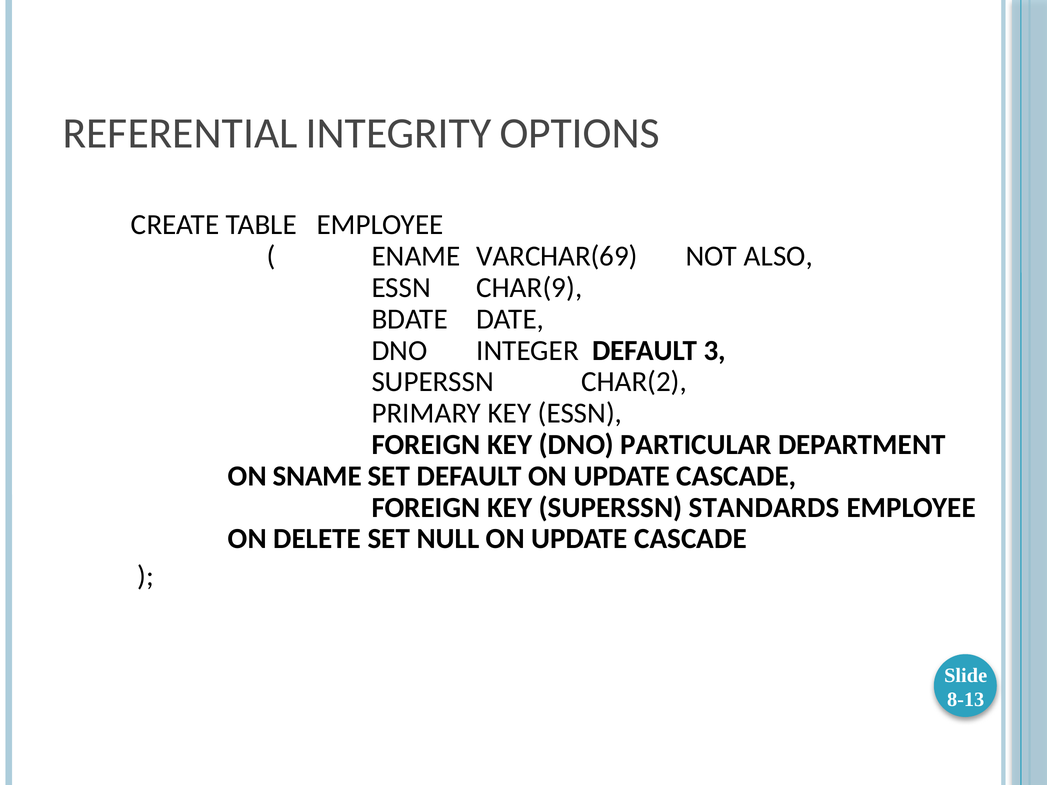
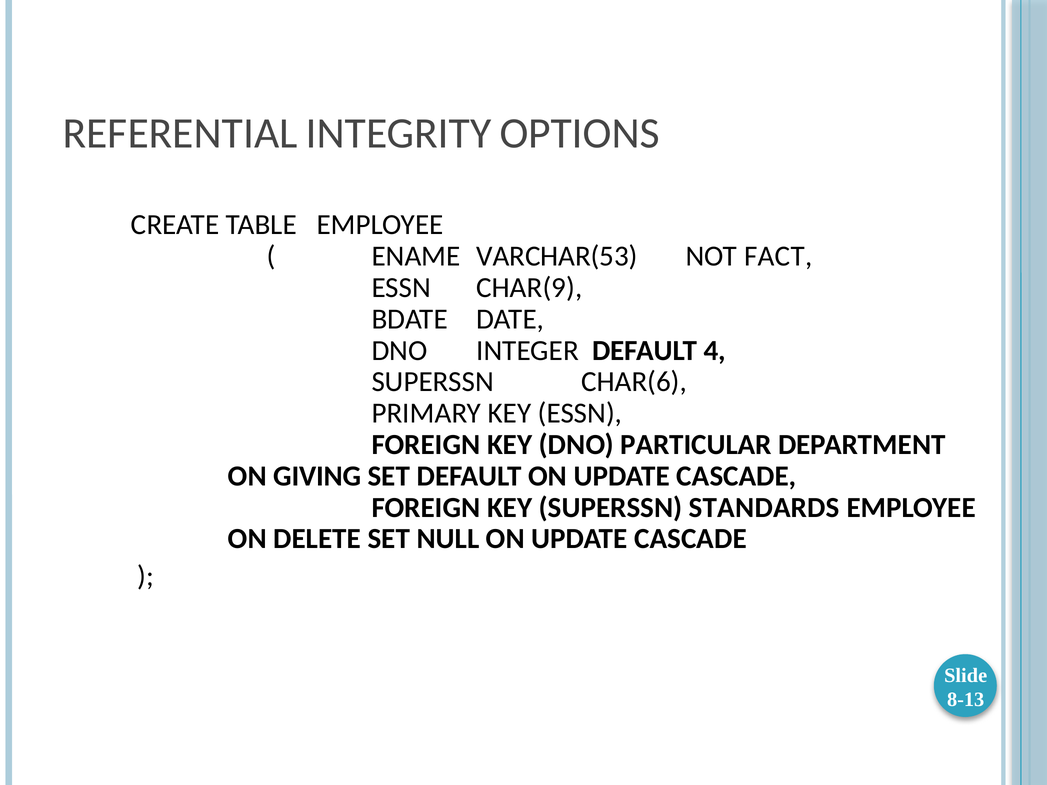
VARCHAR(69: VARCHAR(69 -> VARCHAR(53
ALSO: ALSO -> FACT
3: 3 -> 4
CHAR(2: CHAR(2 -> CHAR(6
SNAME: SNAME -> GIVING
